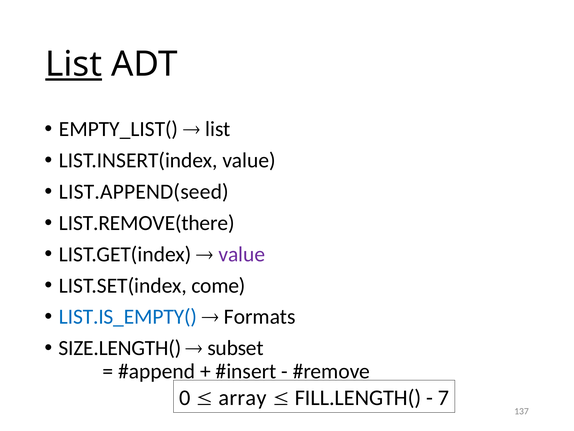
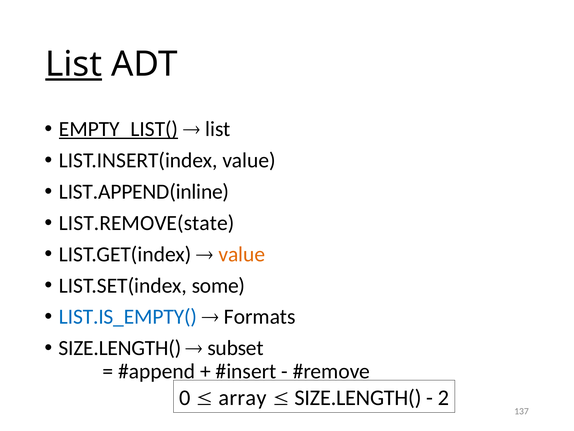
EMPTY_LIST( underline: none -> present
LIST.APPEND(seed: LIST.APPEND(seed -> LIST.APPEND(inline
LIST.REMOVE(there: LIST.REMOVE(there -> LIST.REMOVE(state
value at (242, 254) colour: purple -> orange
come: come -> some
FILL.LENGTH( at (358, 397): FILL.LENGTH( -> SIZE.LENGTH(
7: 7 -> 2
